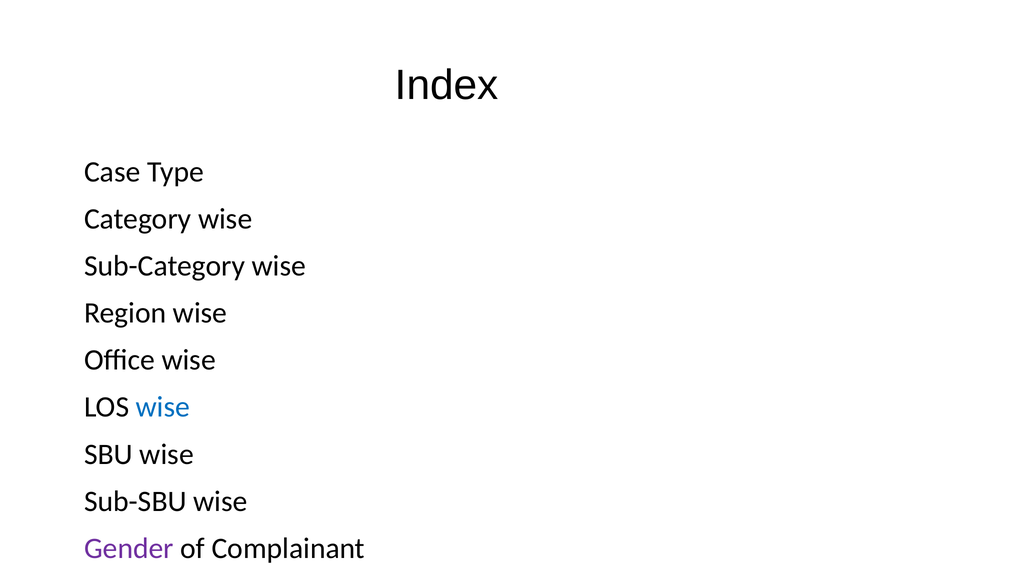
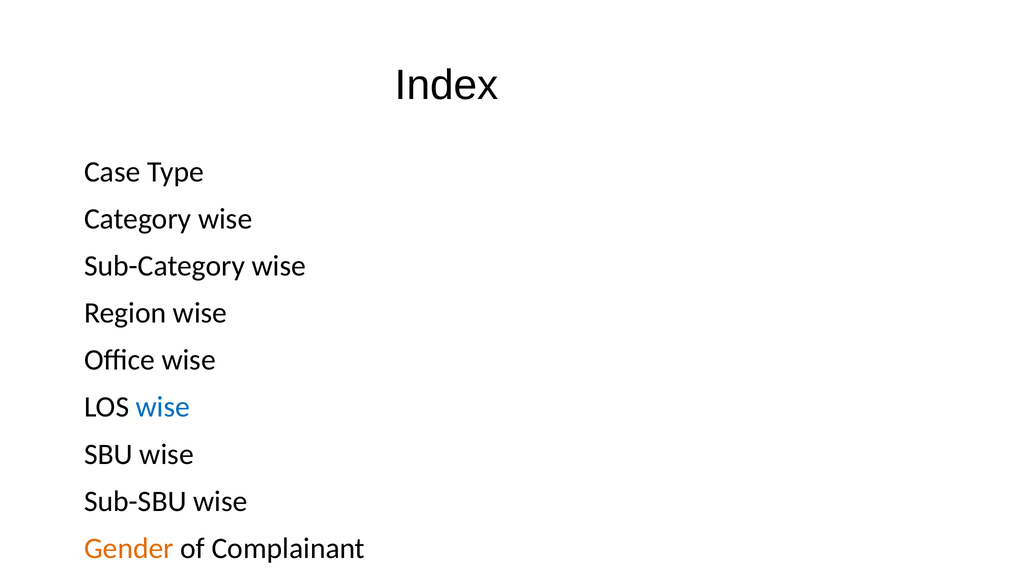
Gender at (129, 548) colour: purple -> orange
